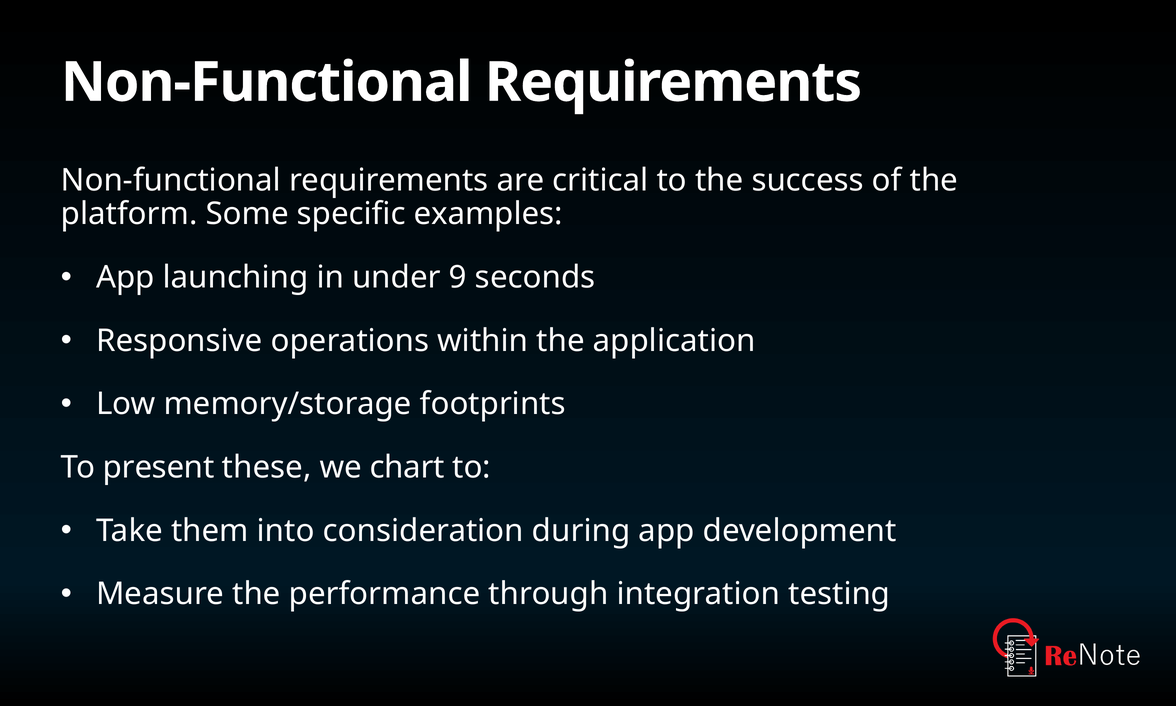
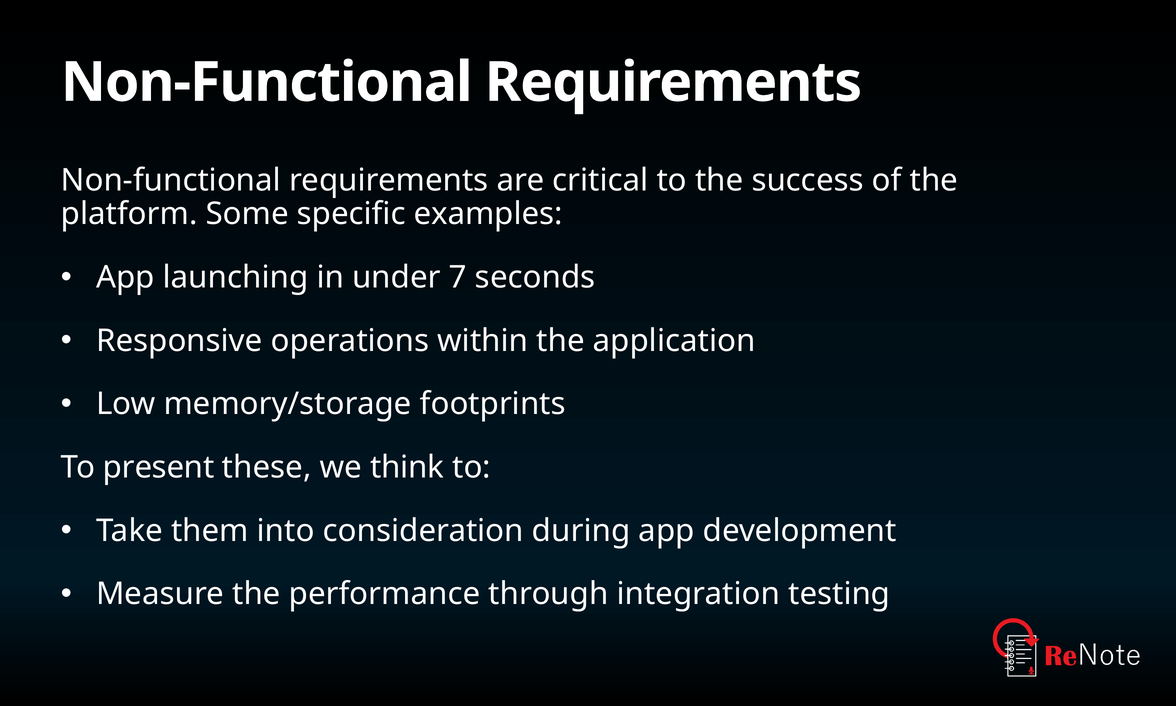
9: 9 -> 7
chart: chart -> think
